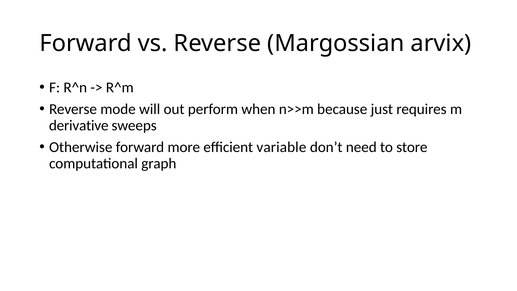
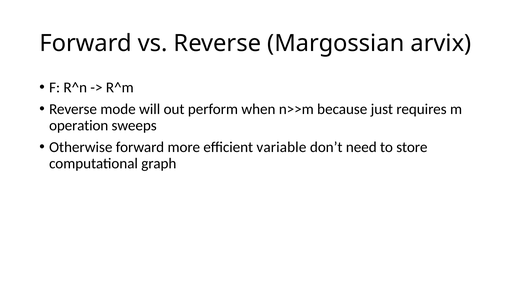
derivative: derivative -> operation
